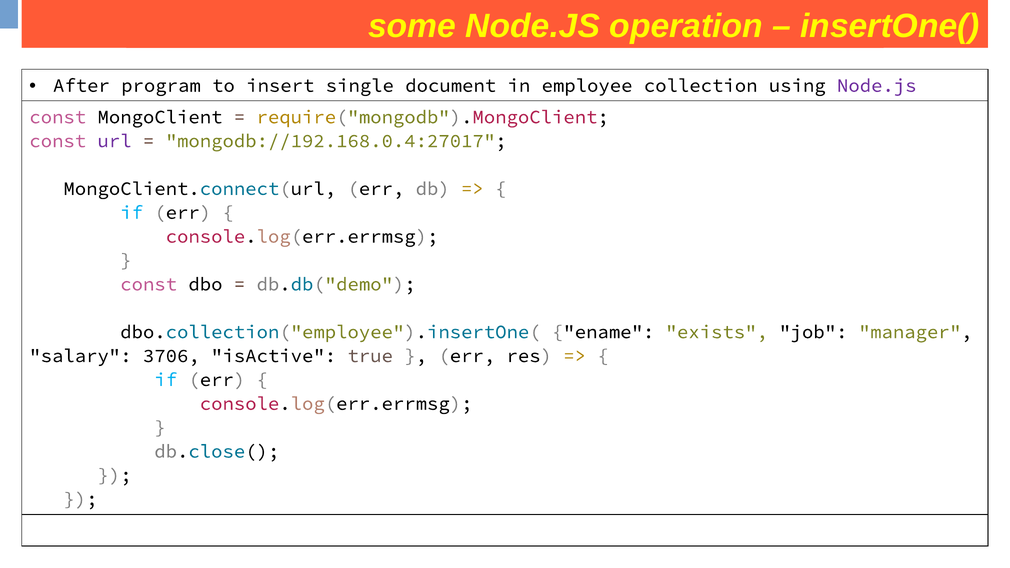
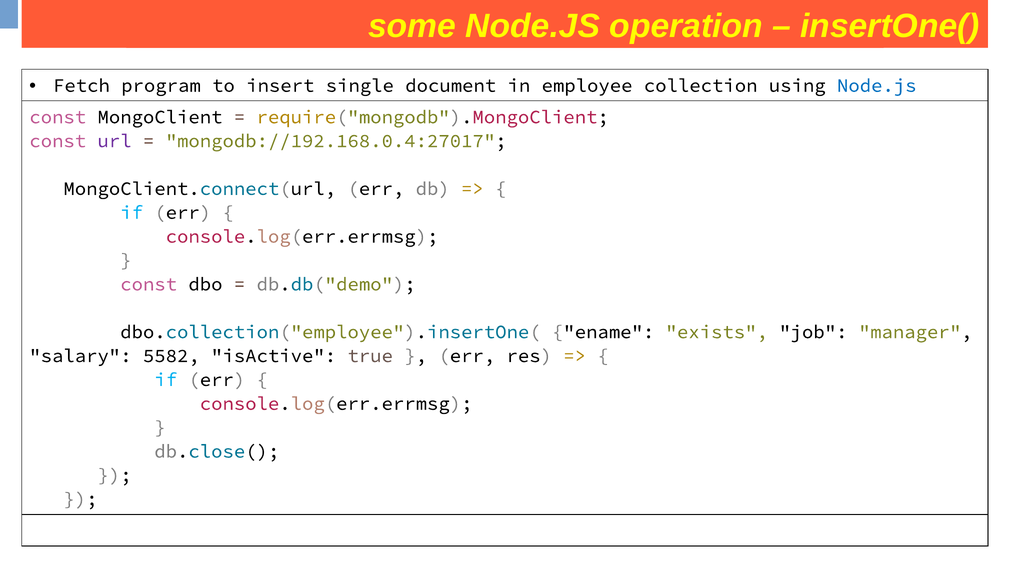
After: After -> Fetch
Node.js at (877, 86) colour: purple -> blue
3706: 3706 -> 5582
